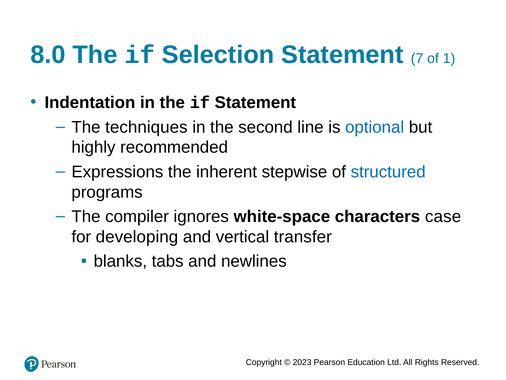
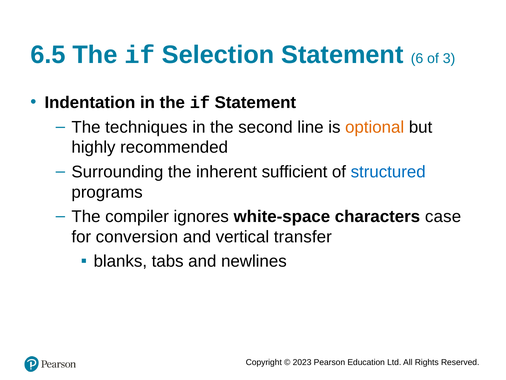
8.0: 8.0 -> 6.5
7: 7 -> 6
1: 1 -> 3
optional colour: blue -> orange
Expressions: Expressions -> Surrounding
stepwise: stepwise -> sufficient
developing: developing -> conversion
